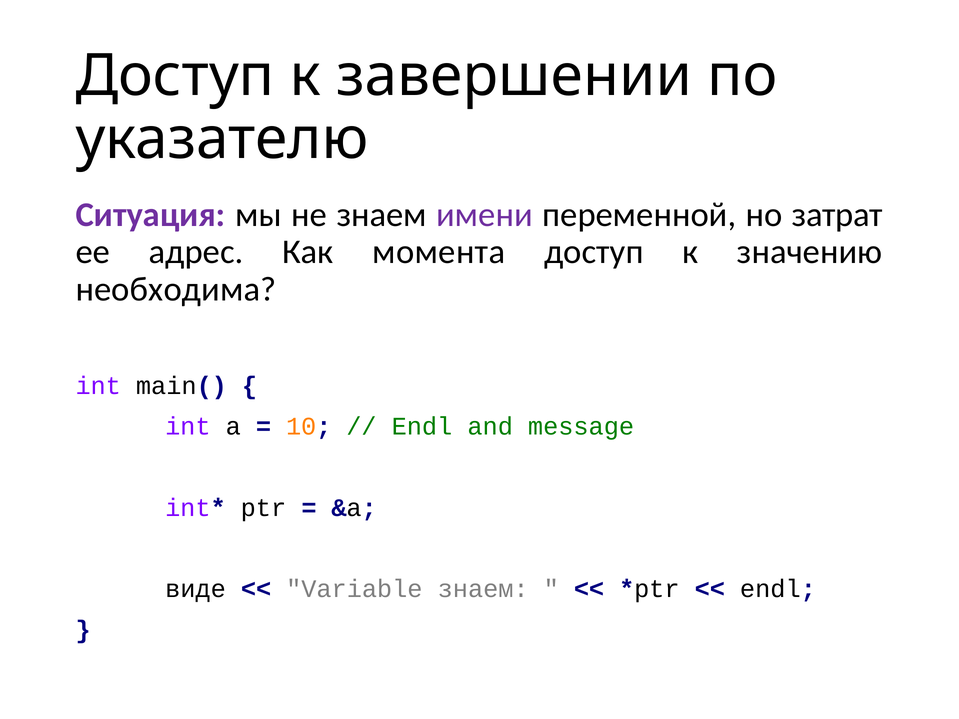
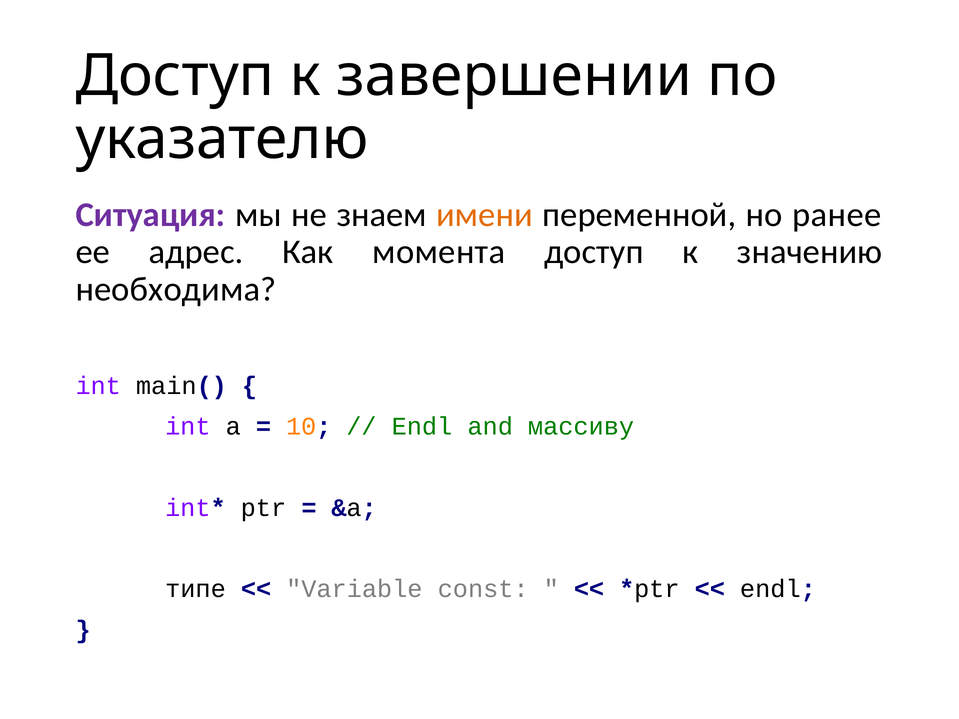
имени colour: purple -> orange
затрат: затрат -> ранее
message: message -> массиву
виде: виде -> типе
Variable знаем: знаем -> const
